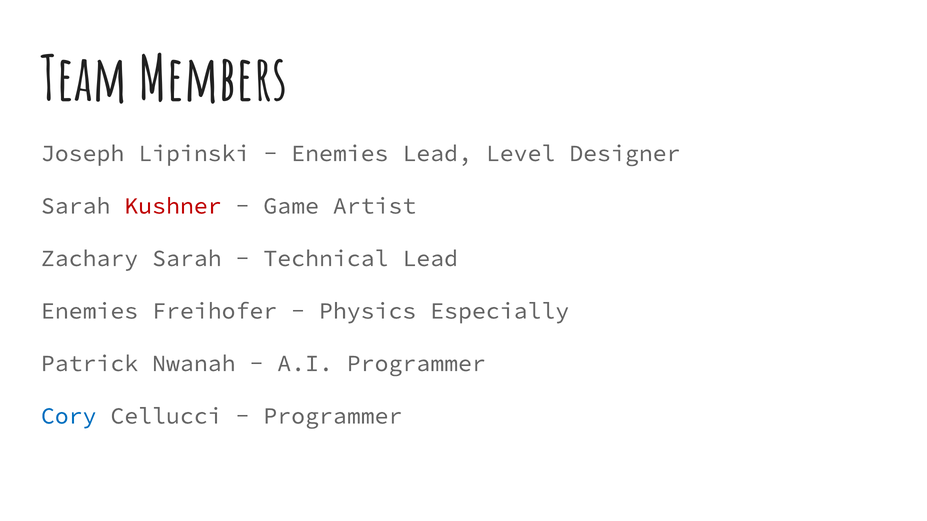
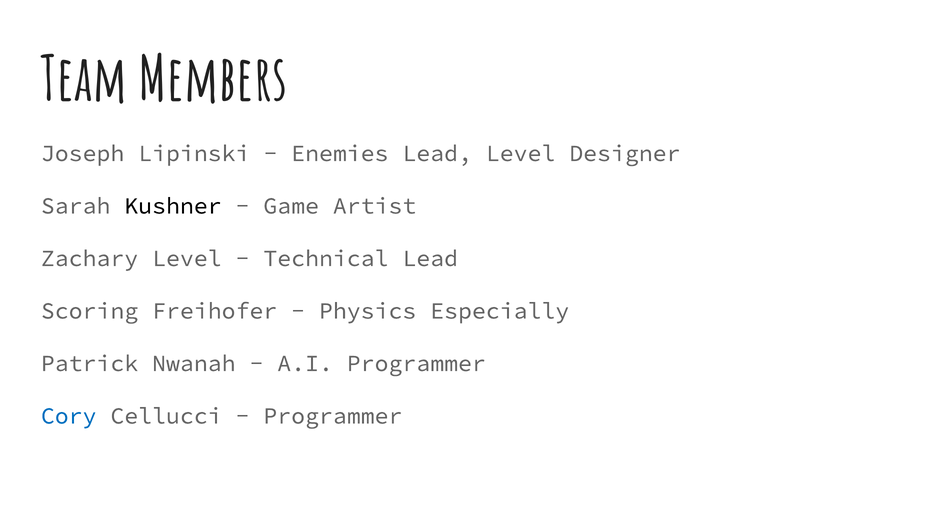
Kushner colour: red -> black
Zachary Sarah: Sarah -> Level
Enemies at (90, 311): Enemies -> Scoring
